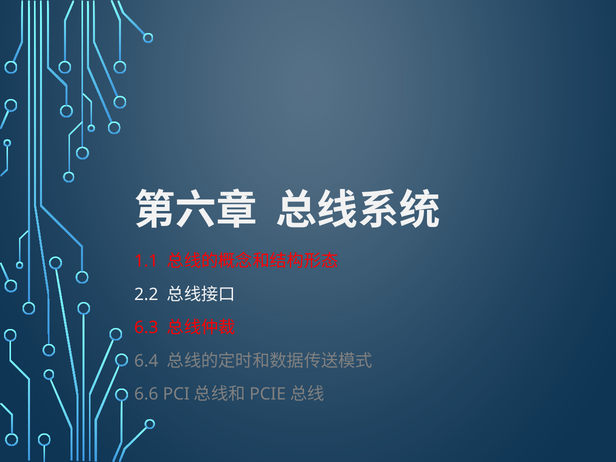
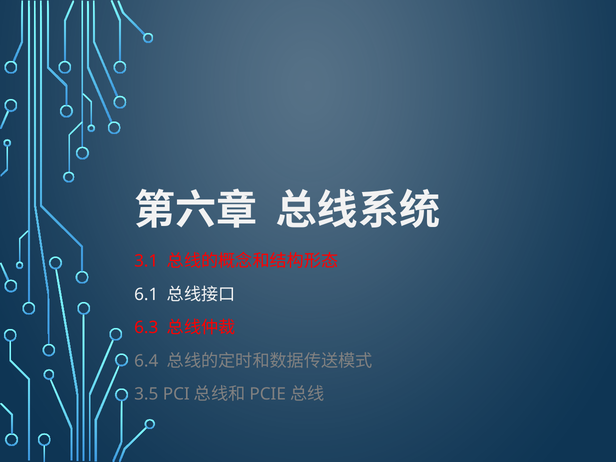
1.1: 1.1 -> 3.1
2.2: 2.2 -> 6.1
6.6: 6.6 -> 3.5
